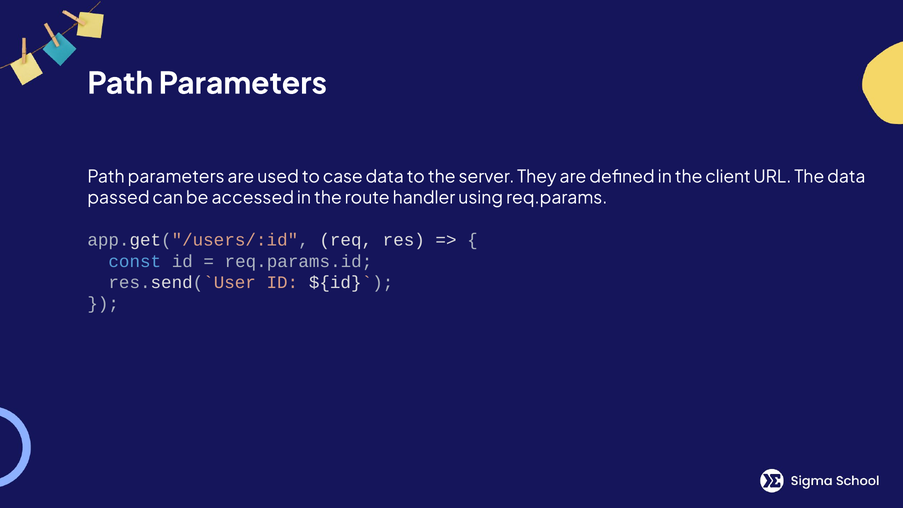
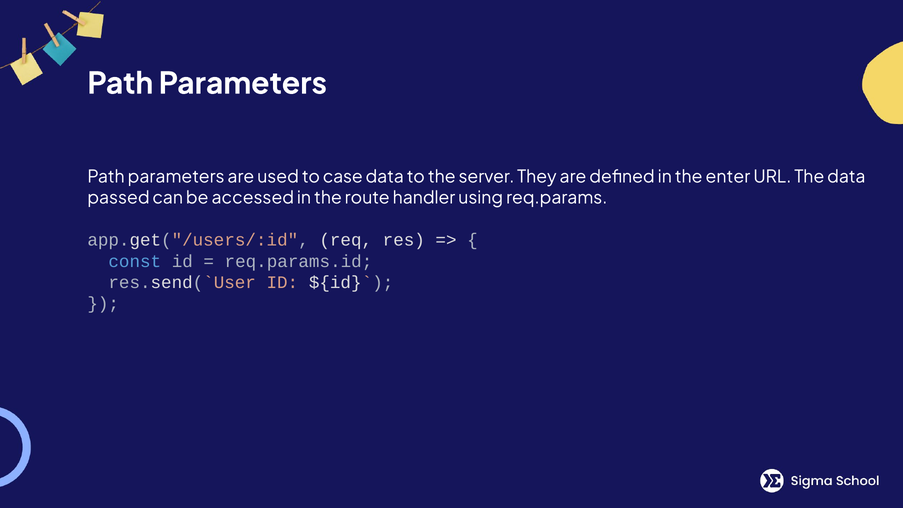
client: client -> enter
